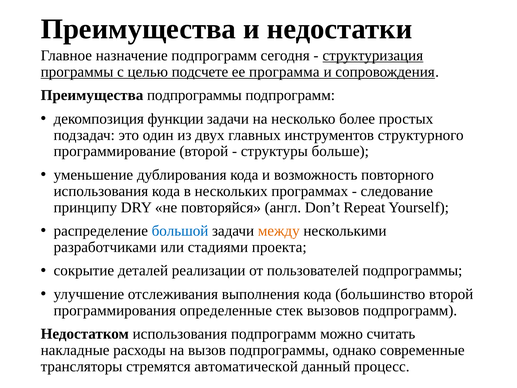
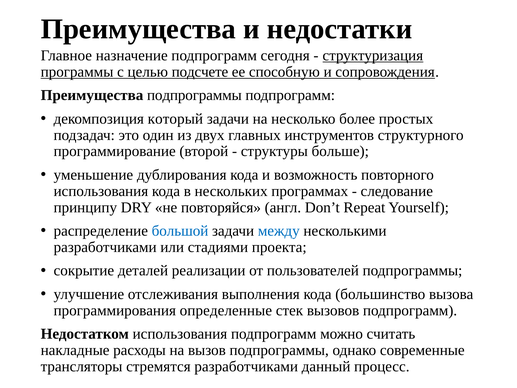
программа: программа -> способную
функции: функции -> который
между colour: orange -> blue
большинство второй: второй -> вызова
стремятся автоматической: автоматической -> разработчиками
